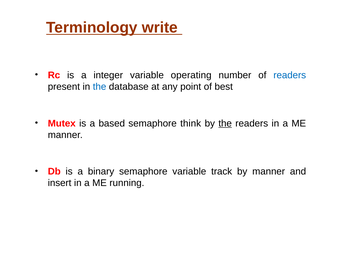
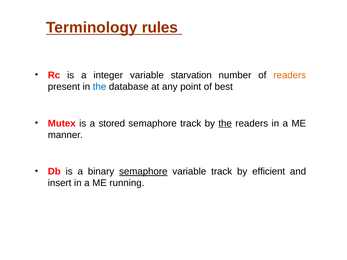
write: write -> rules
operating: operating -> starvation
readers at (290, 75) colour: blue -> orange
based: based -> stored
semaphore think: think -> track
semaphore at (143, 172) underline: none -> present
by manner: manner -> efficient
